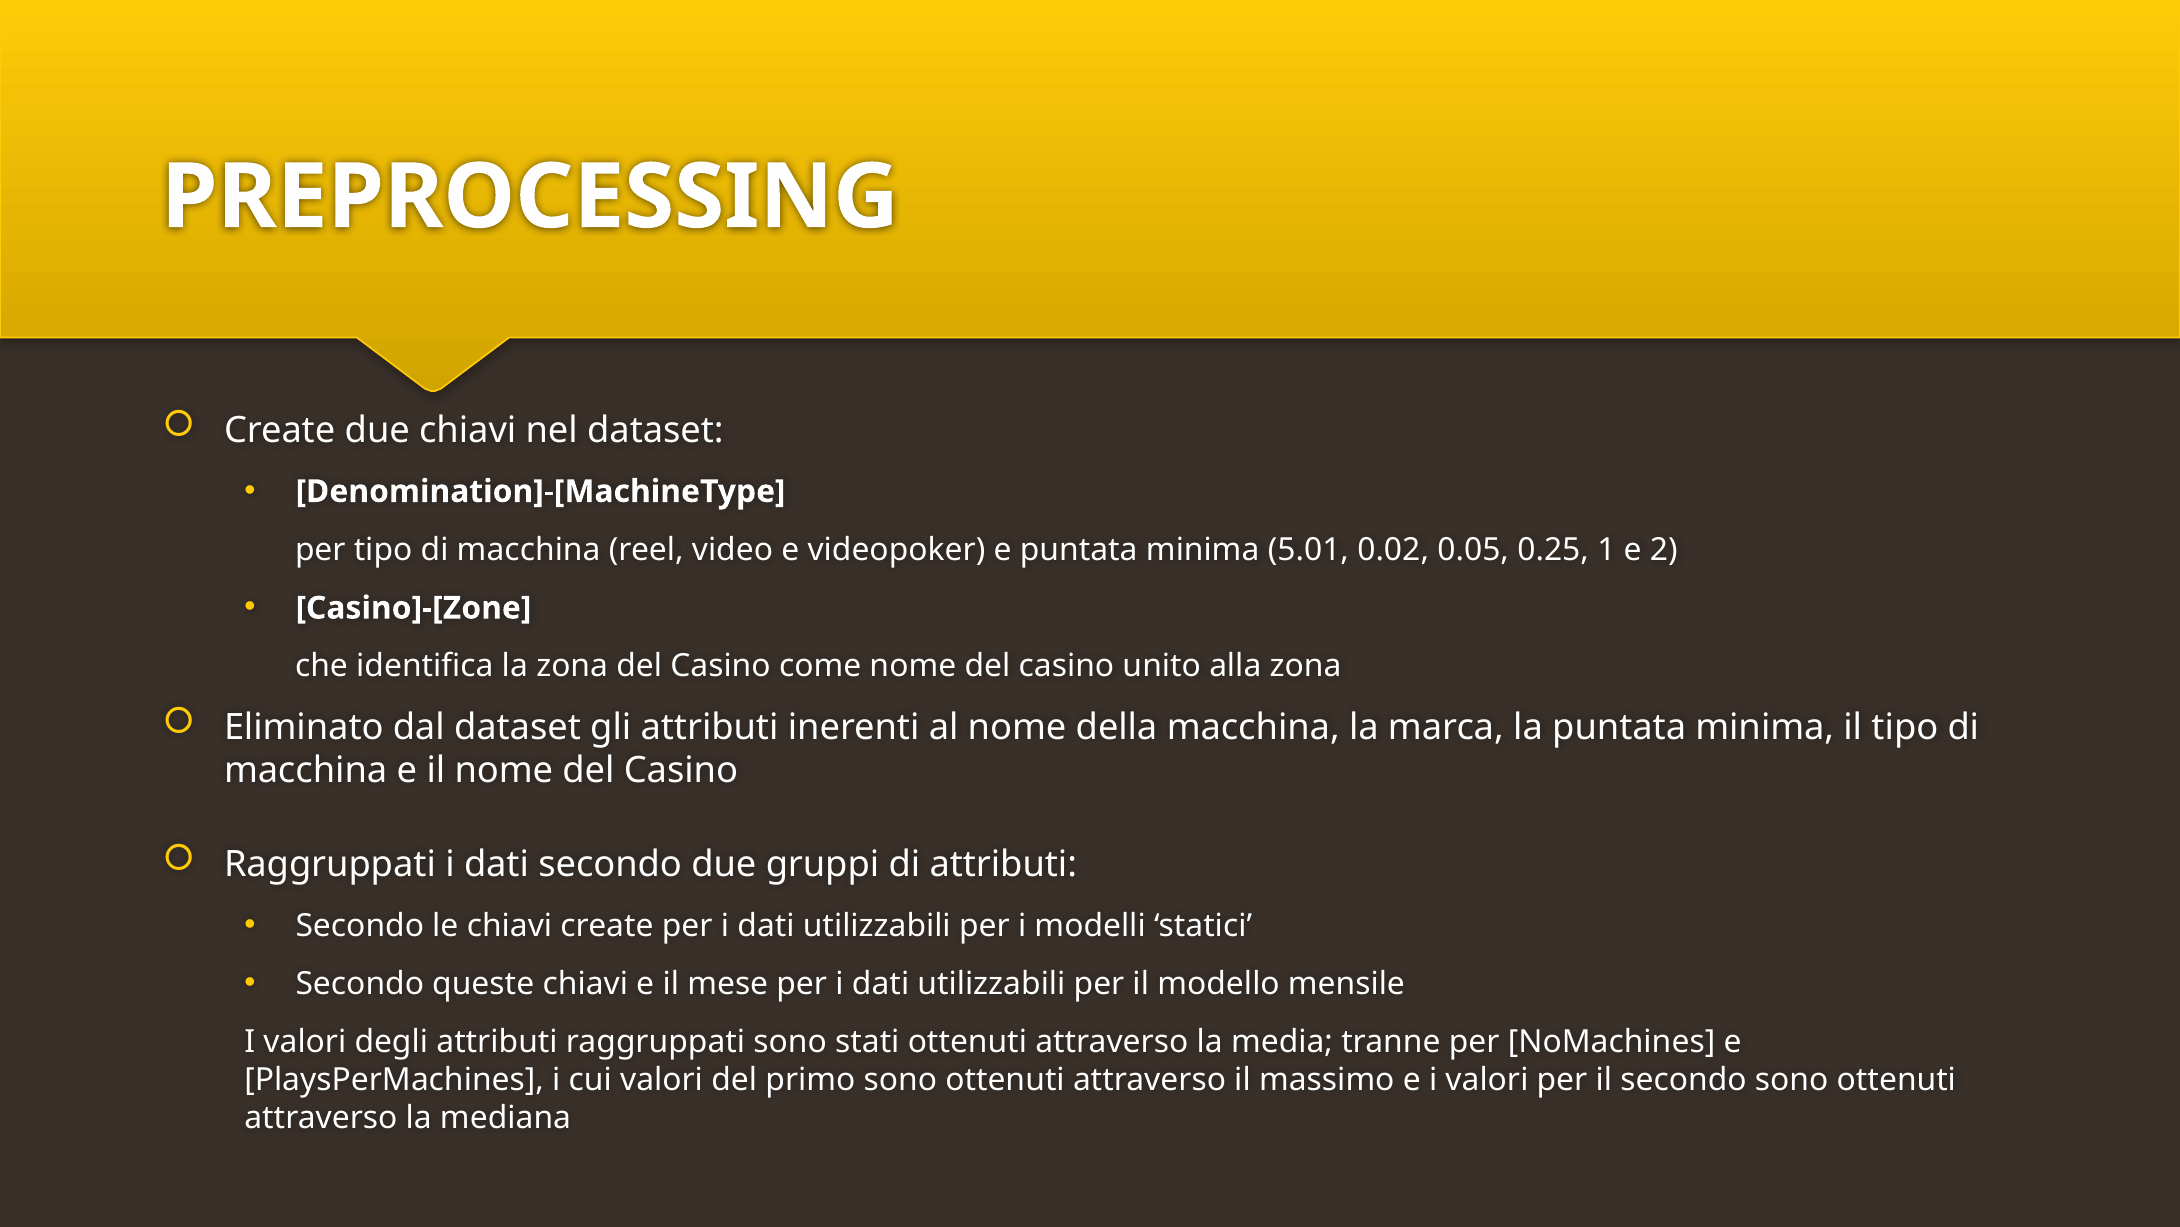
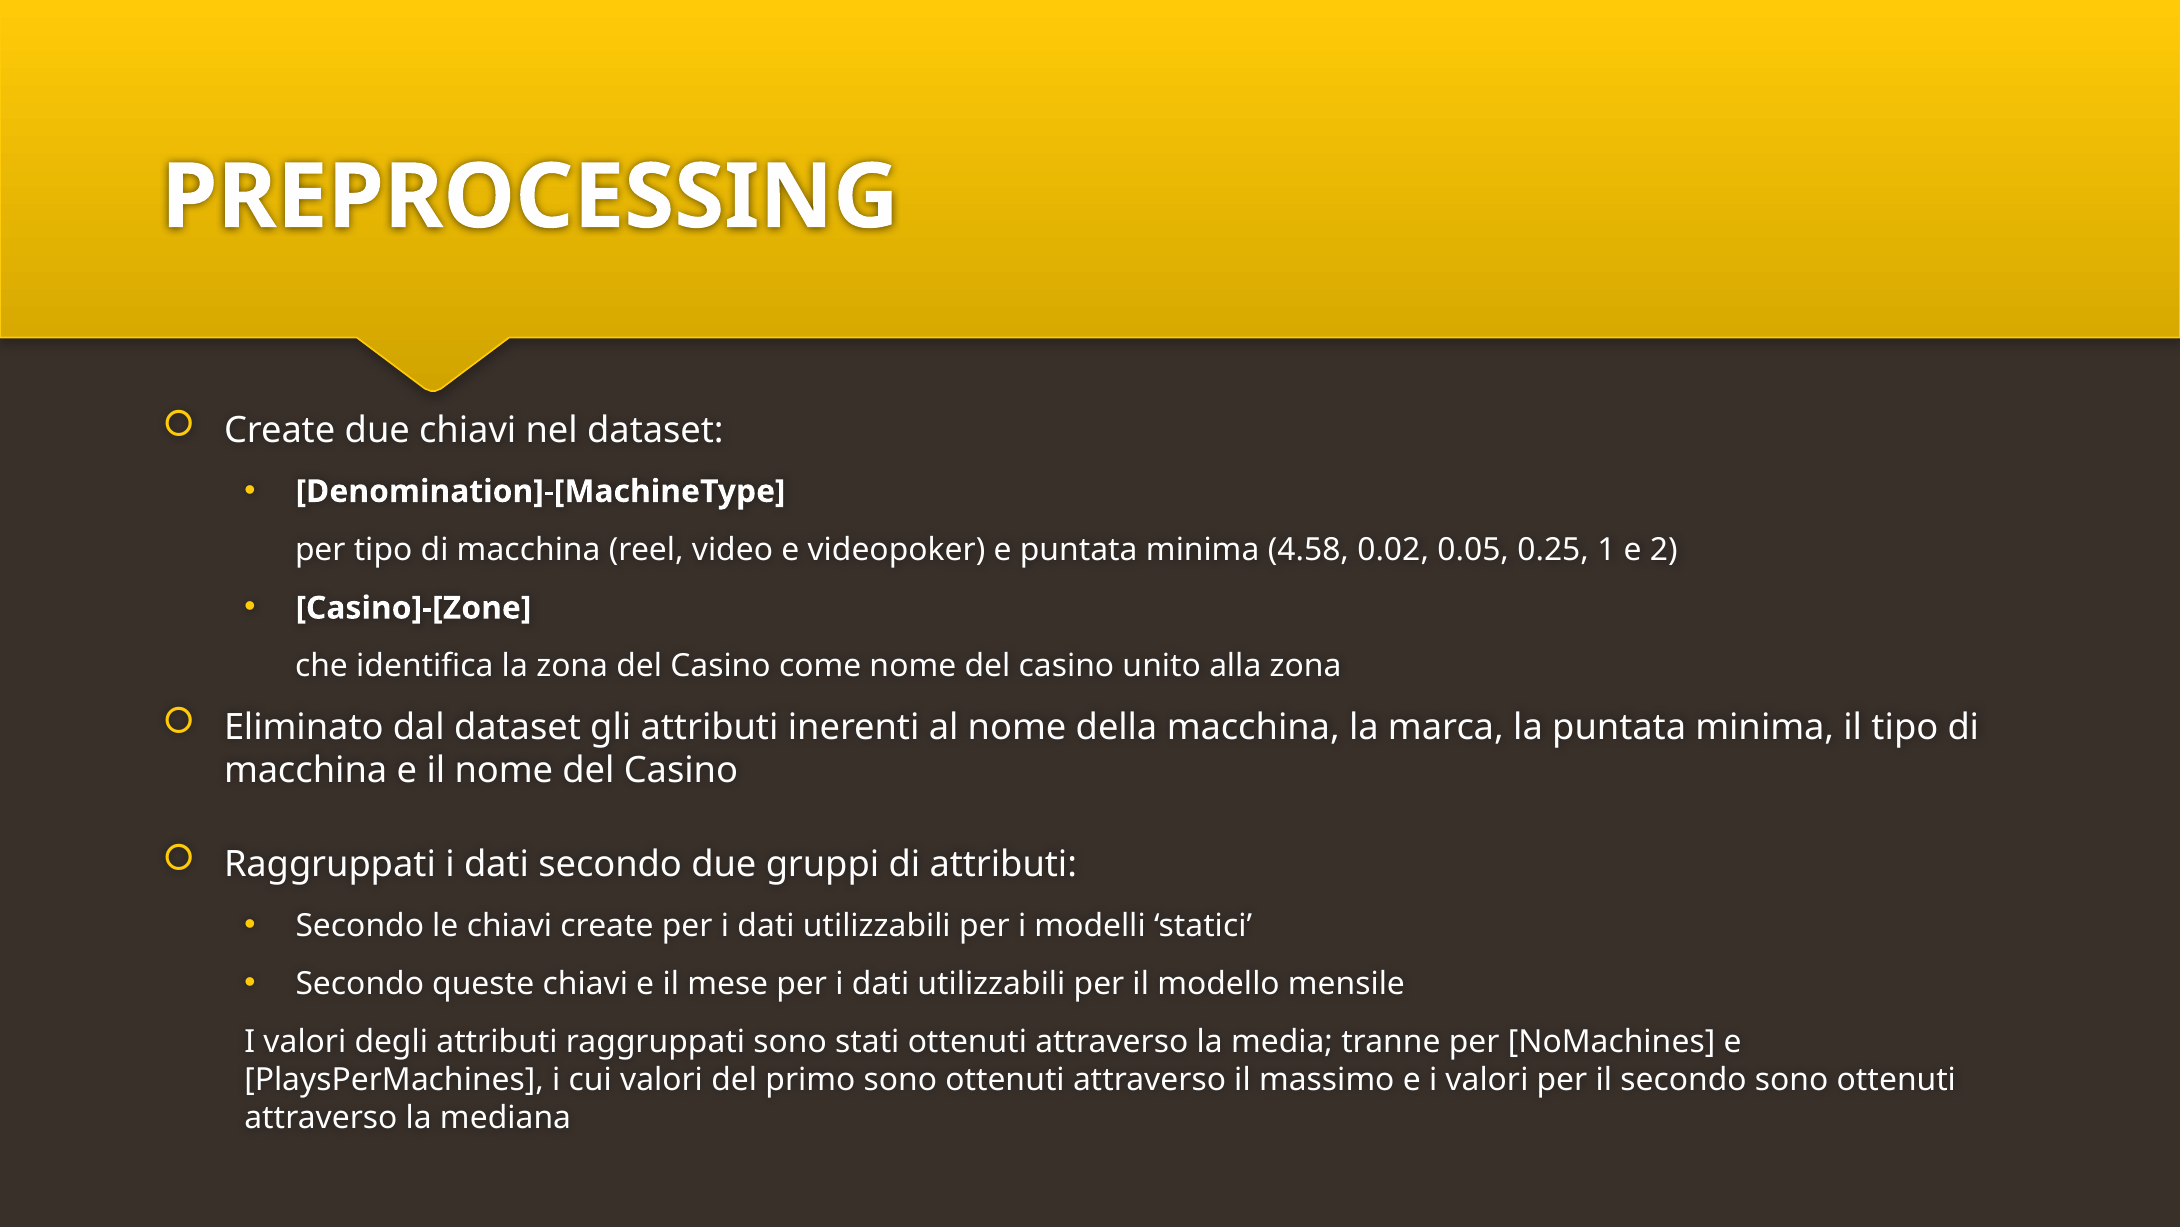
5.01: 5.01 -> 4.58
